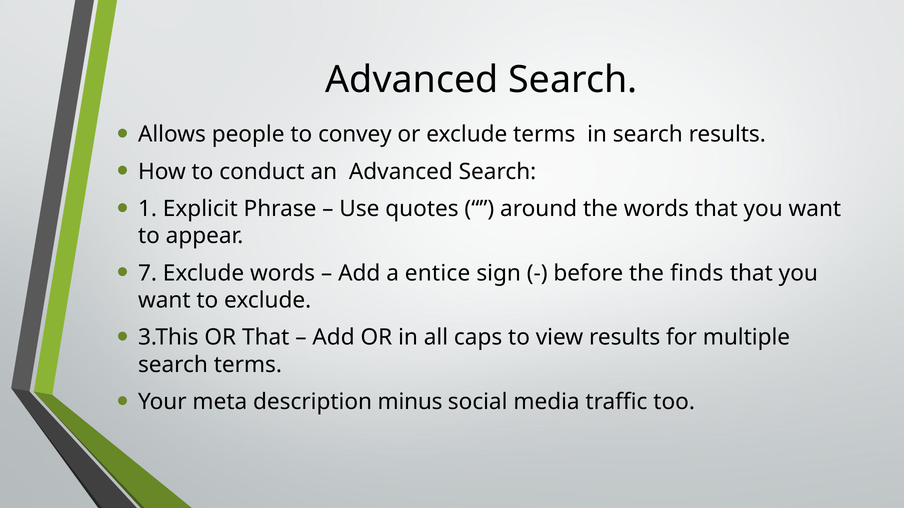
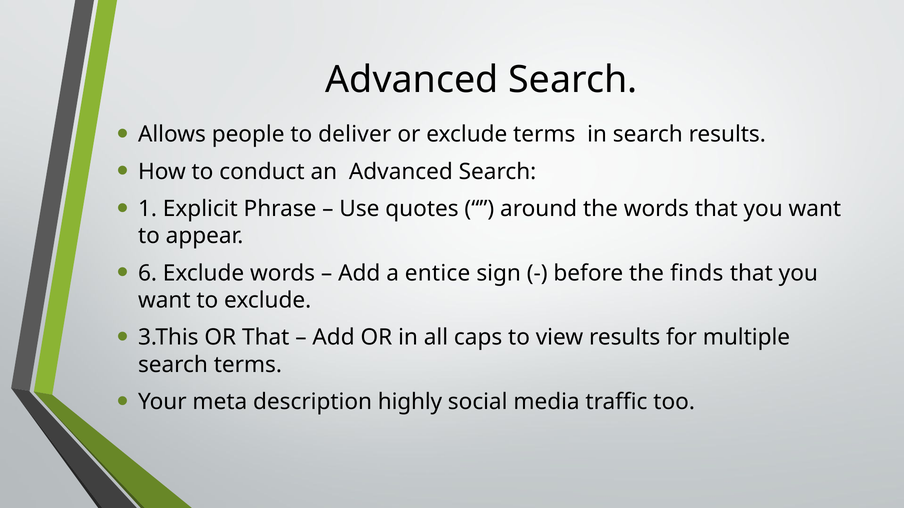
convey: convey -> deliver
7: 7 -> 6
minus: minus -> highly
